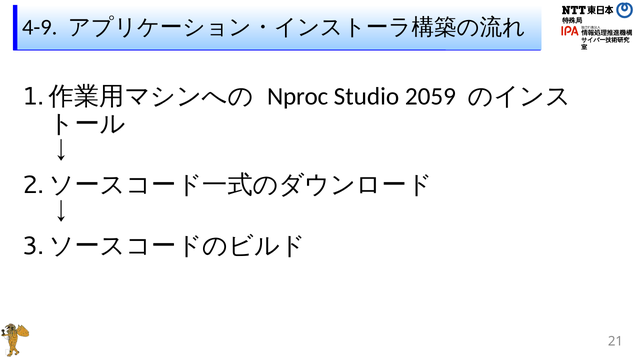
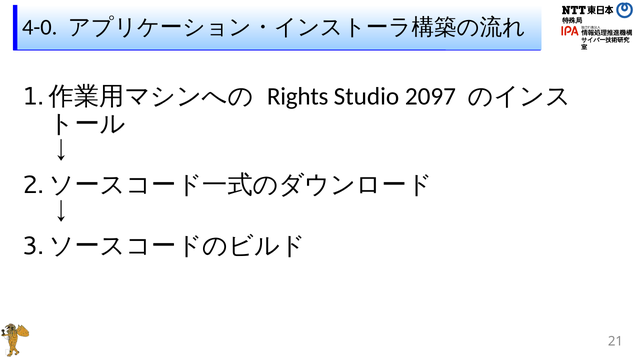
4-9: 4-9 -> 4-0
Nproc: Nproc -> Rights
2059: 2059 -> 2097
